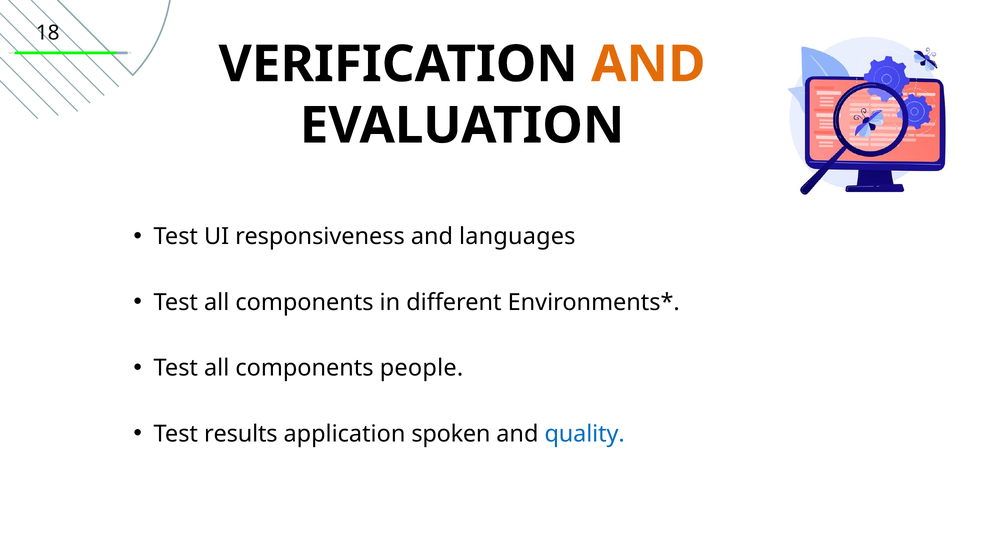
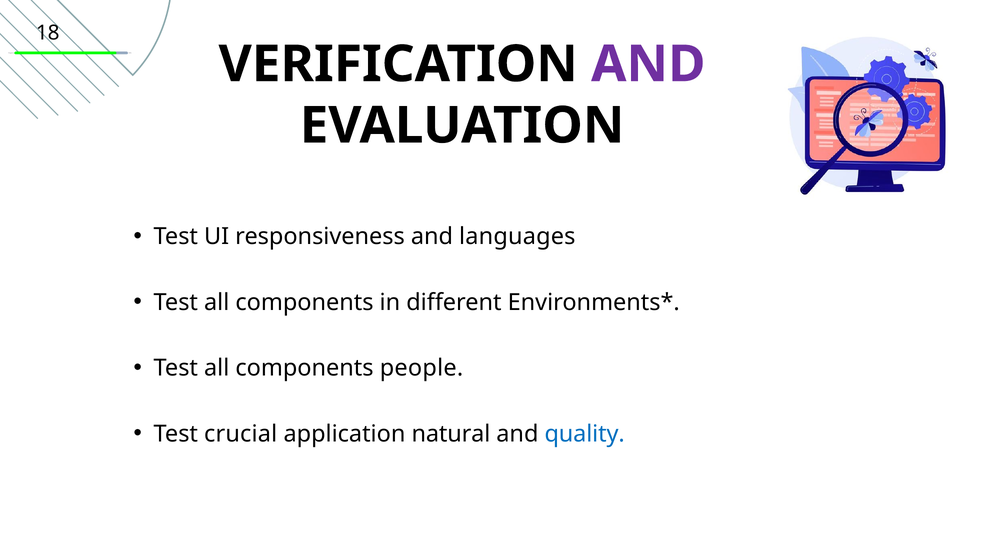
AND at (648, 64) colour: orange -> purple
results: results -> crucial
spoken: spoken -> natural
